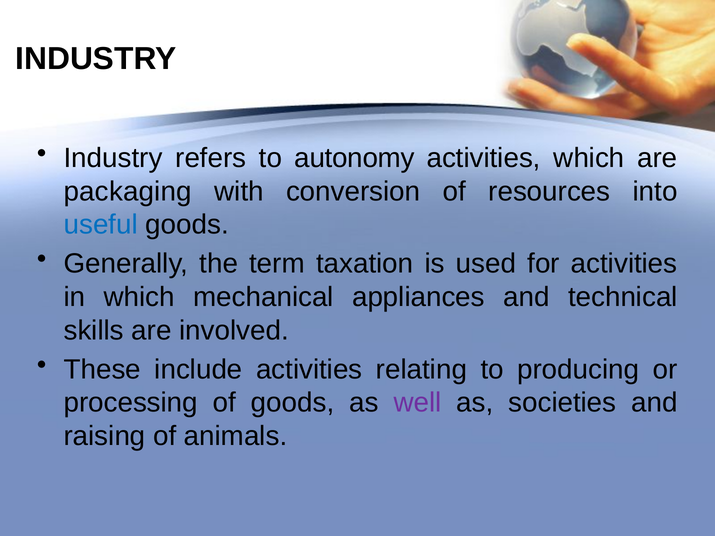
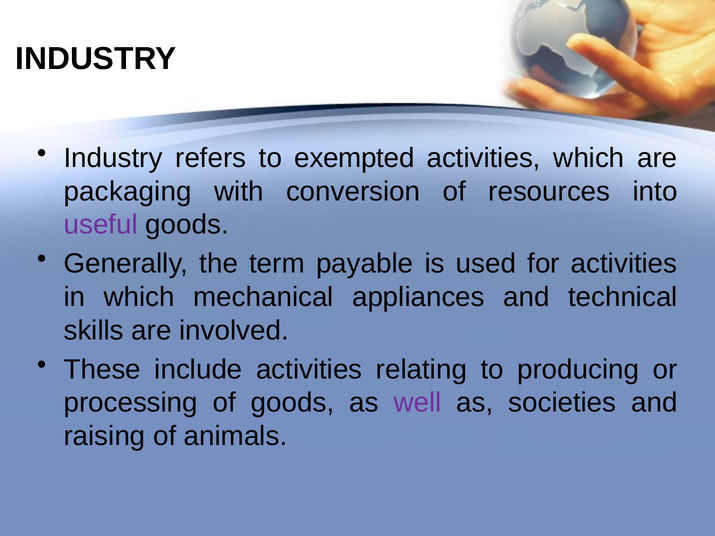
autonomy: autonomy -> exempted
useful colour: blue -> purple
taxation: taxation -> payable
